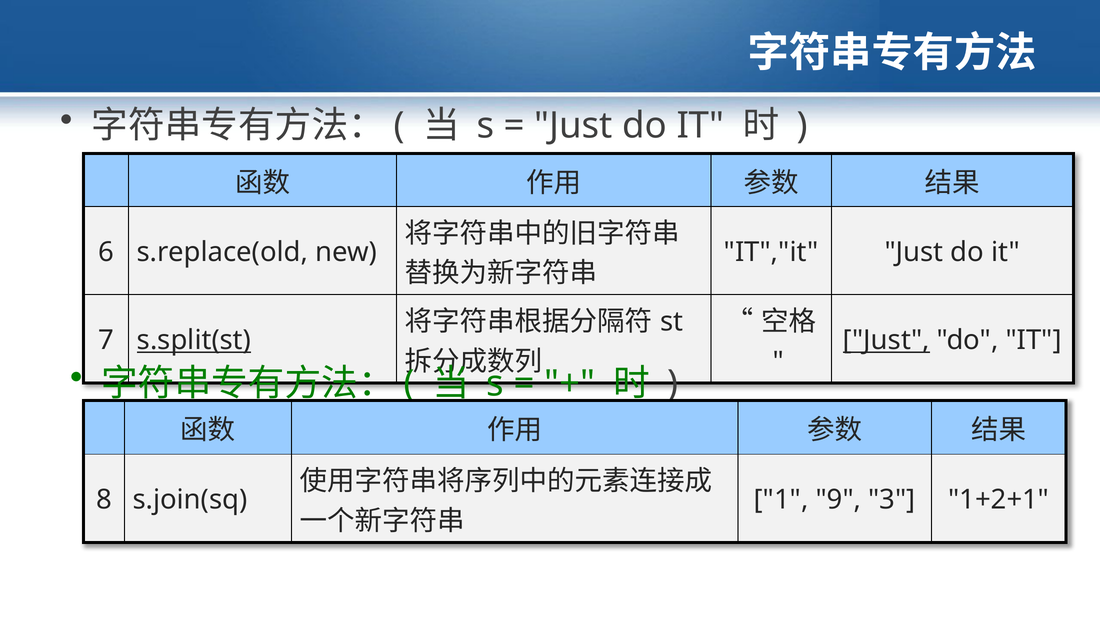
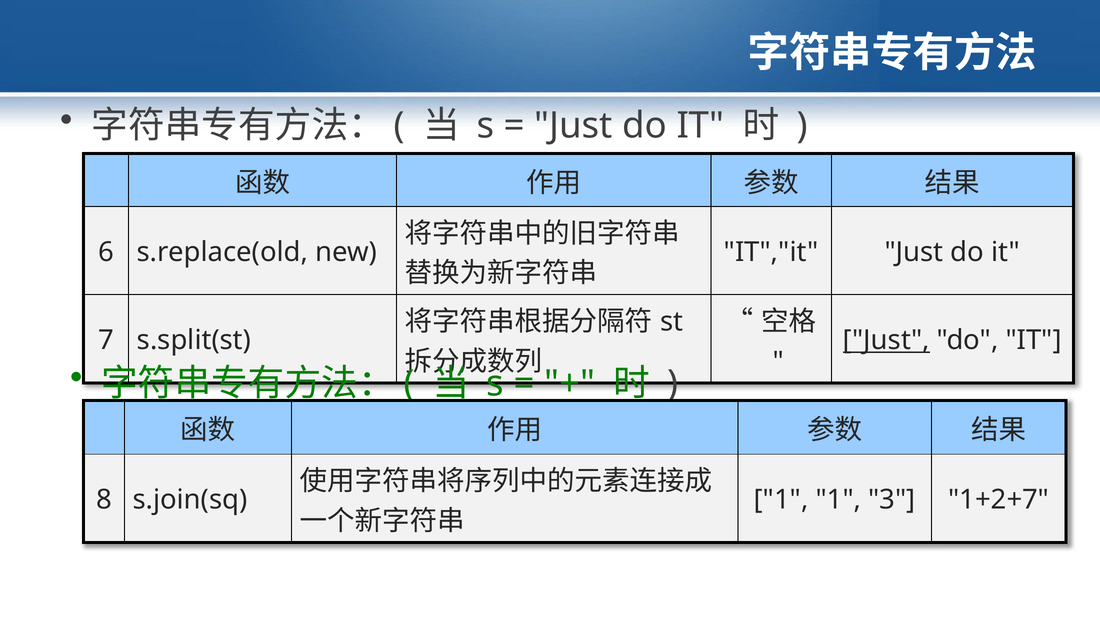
s.split(st underline: present -> none
1 9: 9 -> 1
1+2+1: 1+2+1 -> 1+2+7
